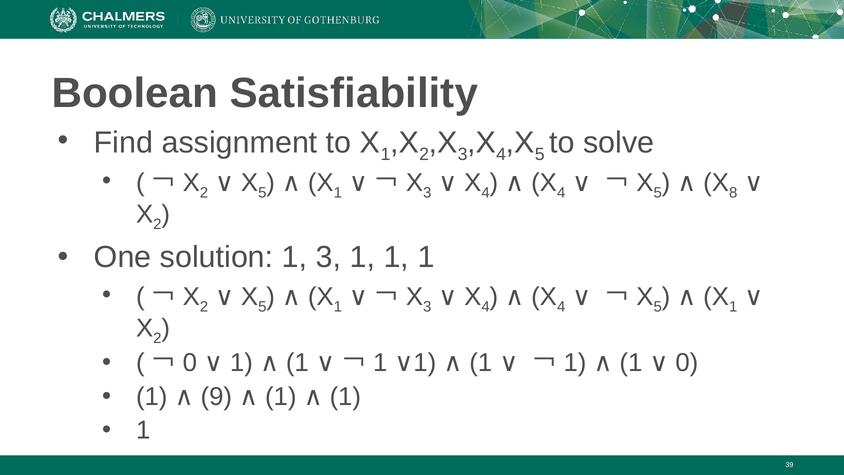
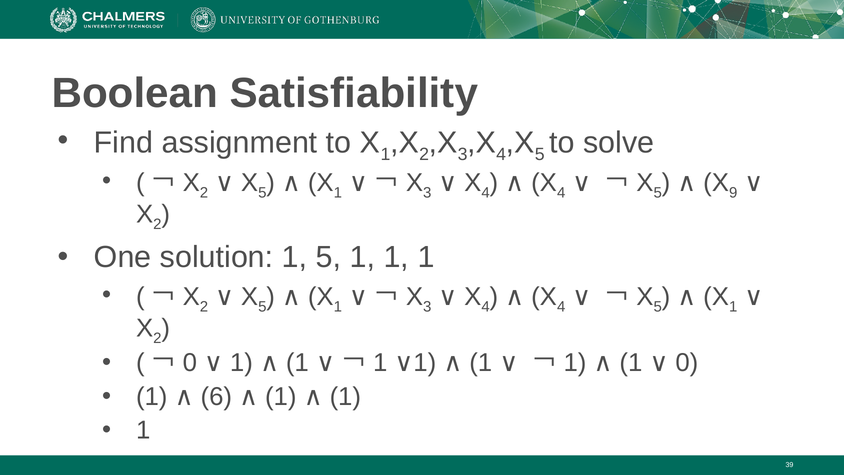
8: 8 -> 9
1 3: 3 -> 5
9: 9 -> 6
